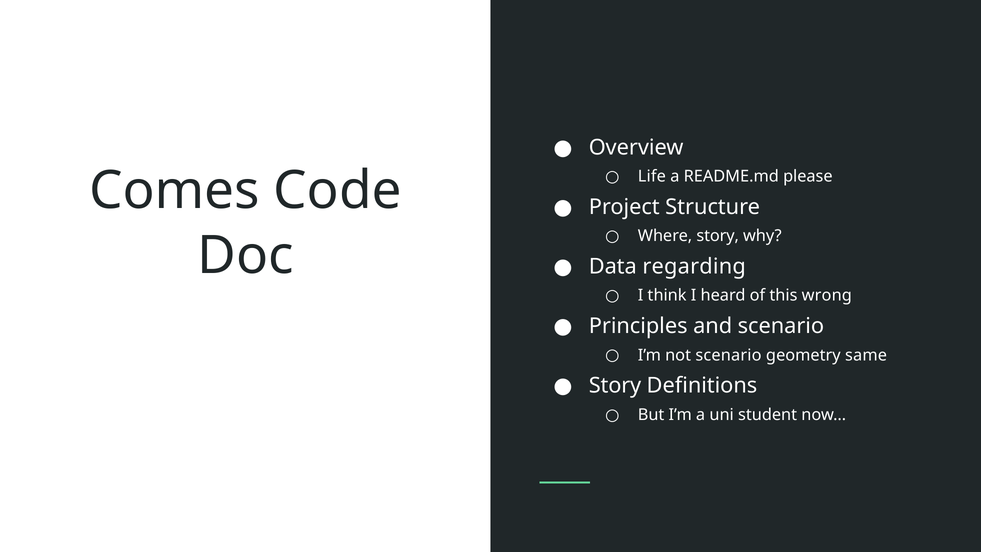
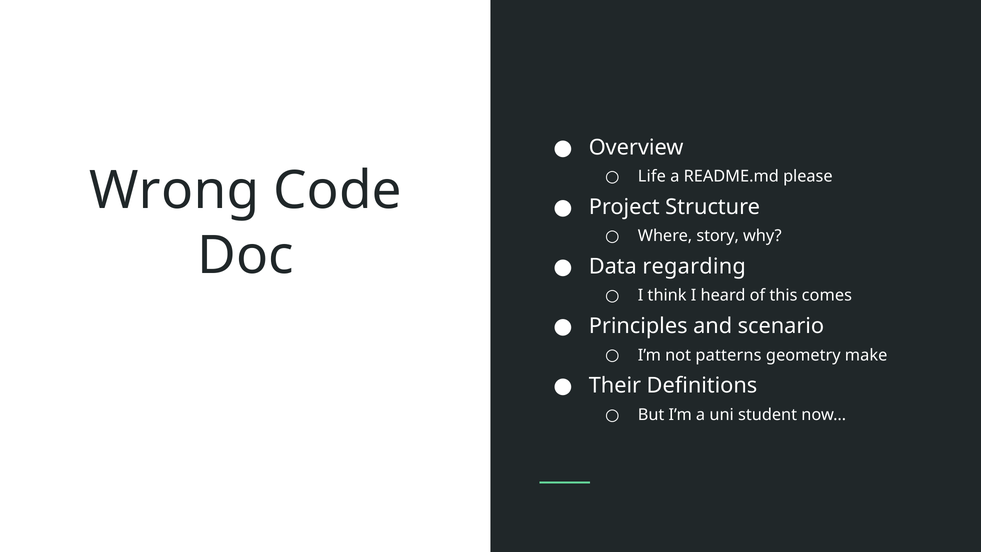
Comes: Comes -> Wrong
wrong: wrong -> comes
not scenario: scenario -> patterns
same: same -> make
Story at (615, 386): Story -> Their
